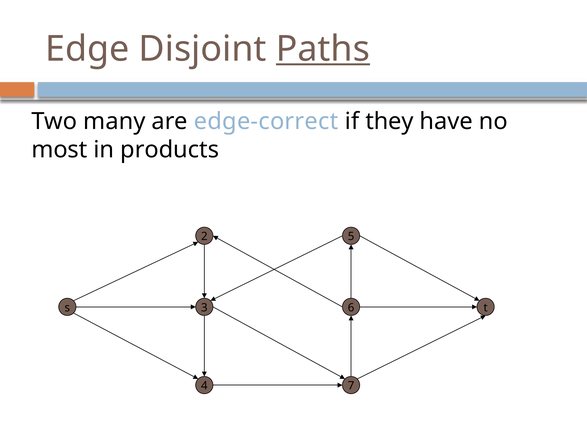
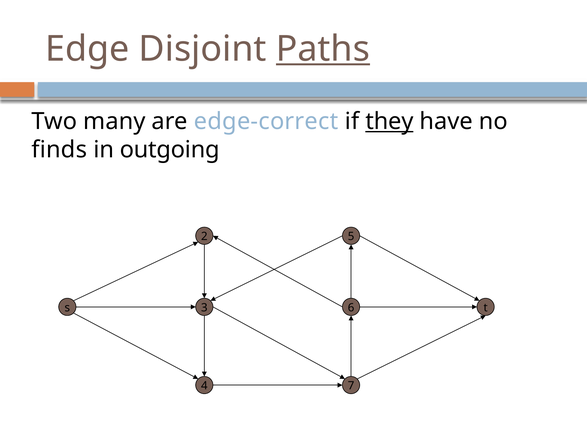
they underline: none -> present
most: most -> finds
products: products -> outgoing
